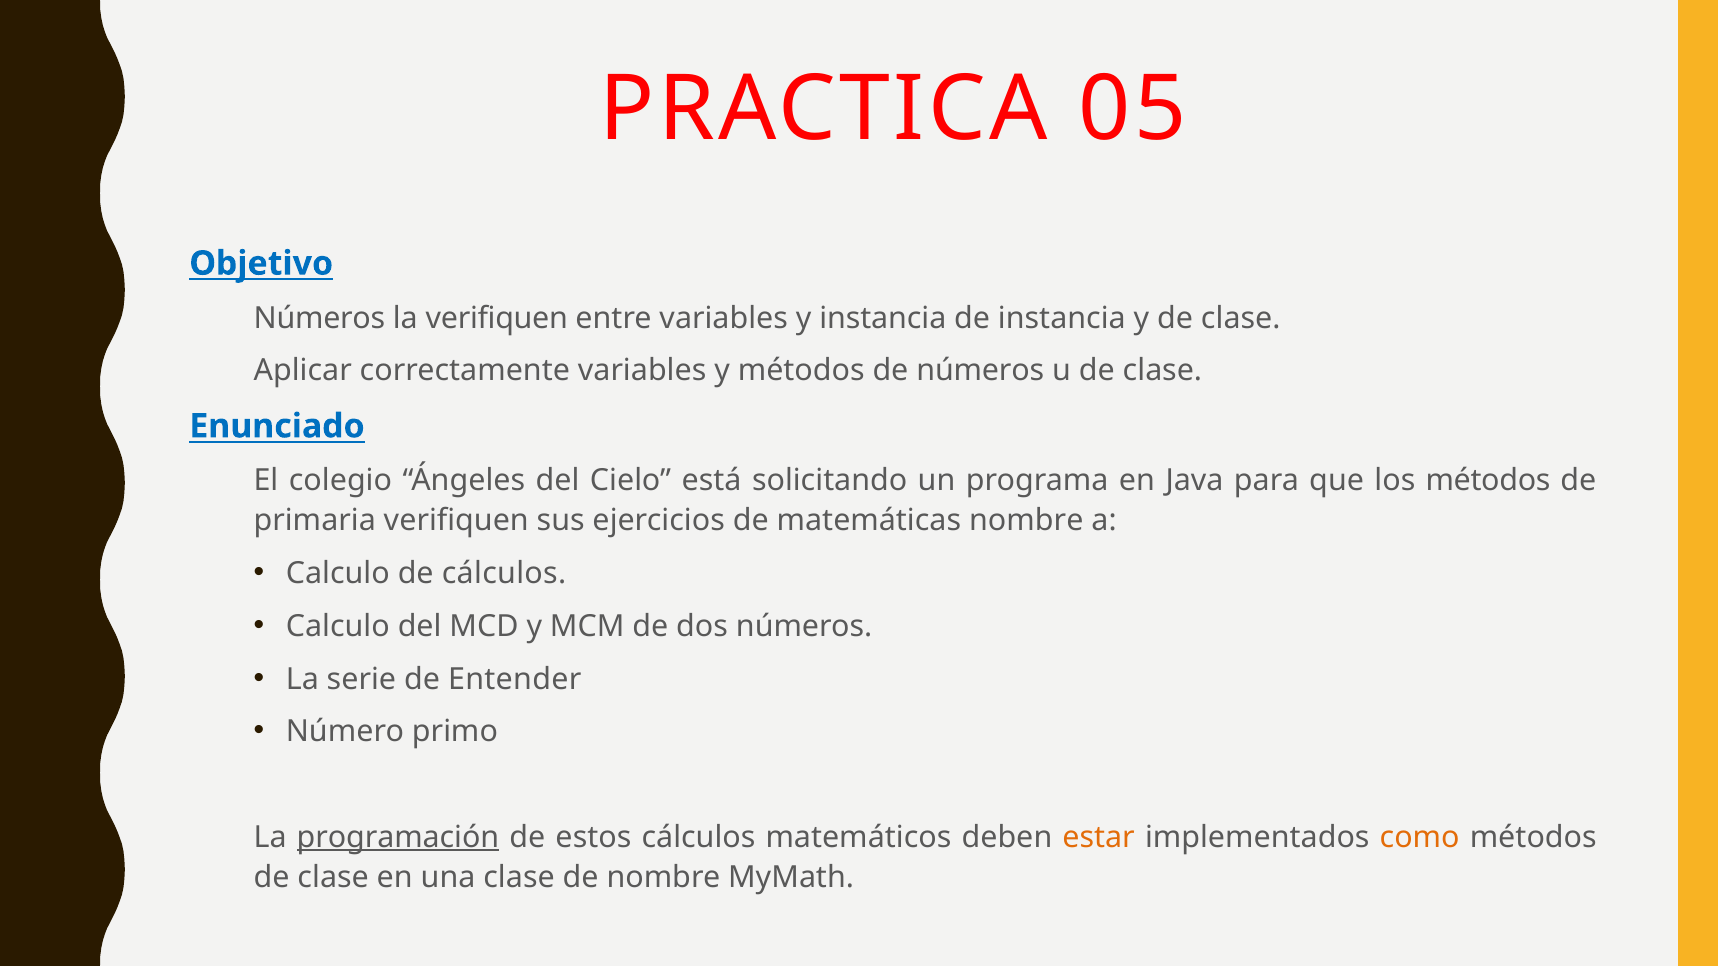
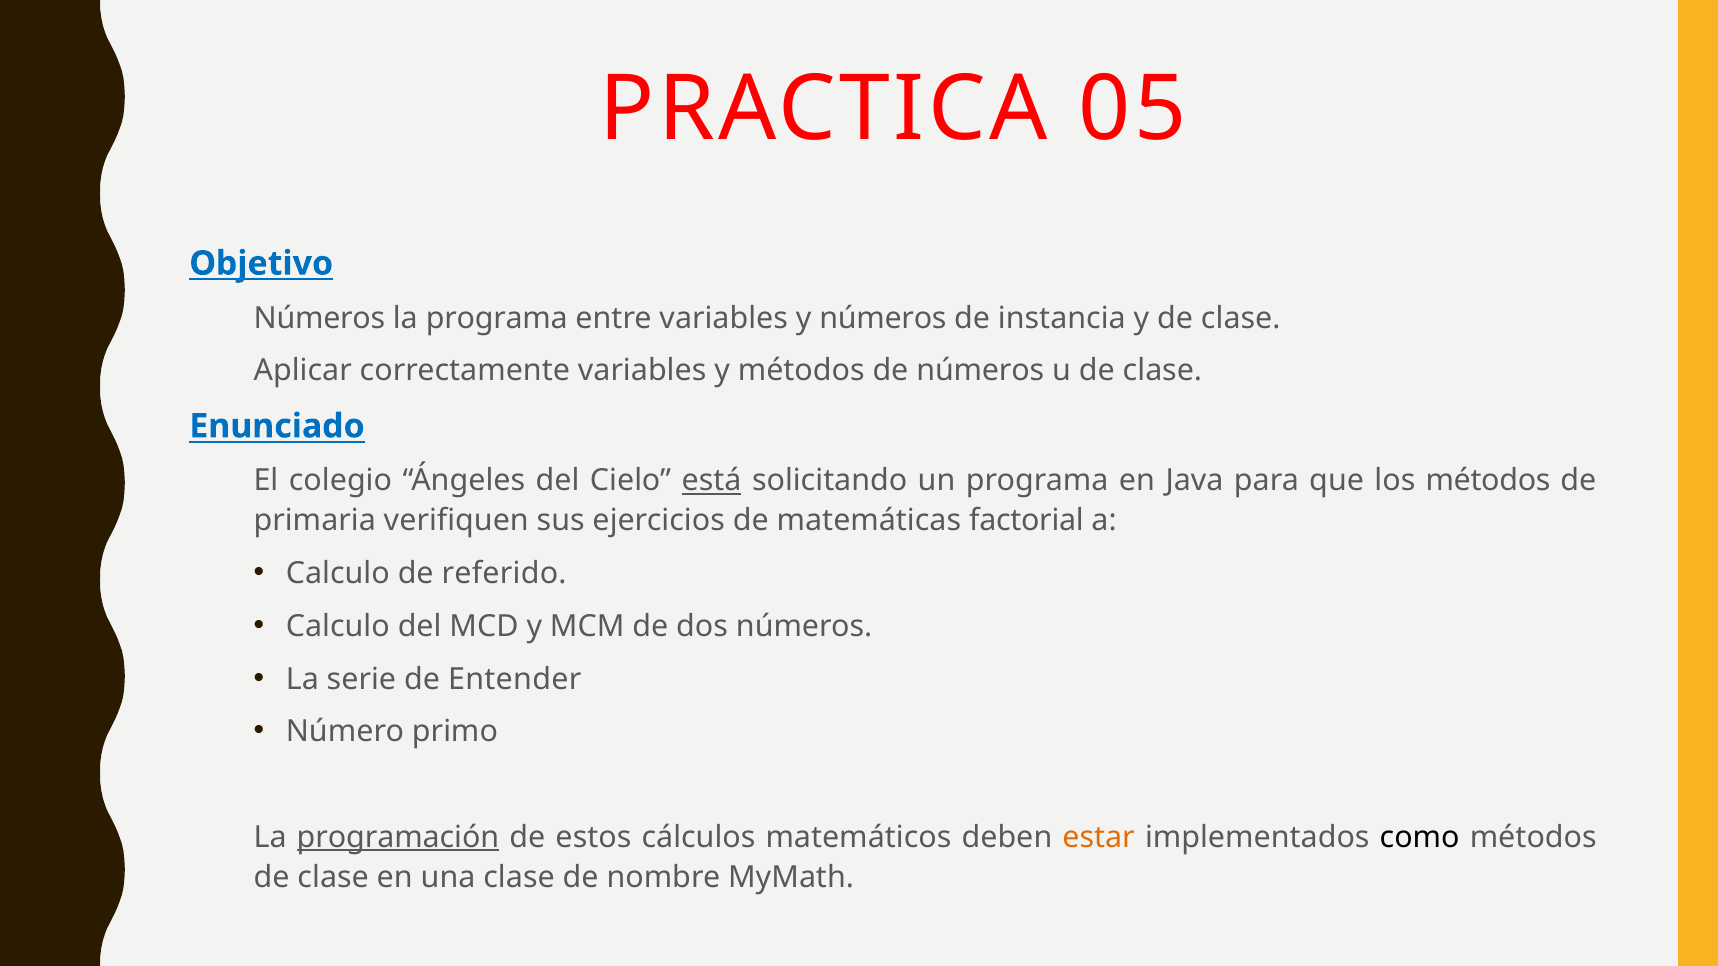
la verifiquen: verifiquen -> programa
y instancia: instancia -> números
está underline: none -> present
matemáticas nombre: nombre -> factorial
de cálculos: cálculos -> referido
como colour: orange -> black
